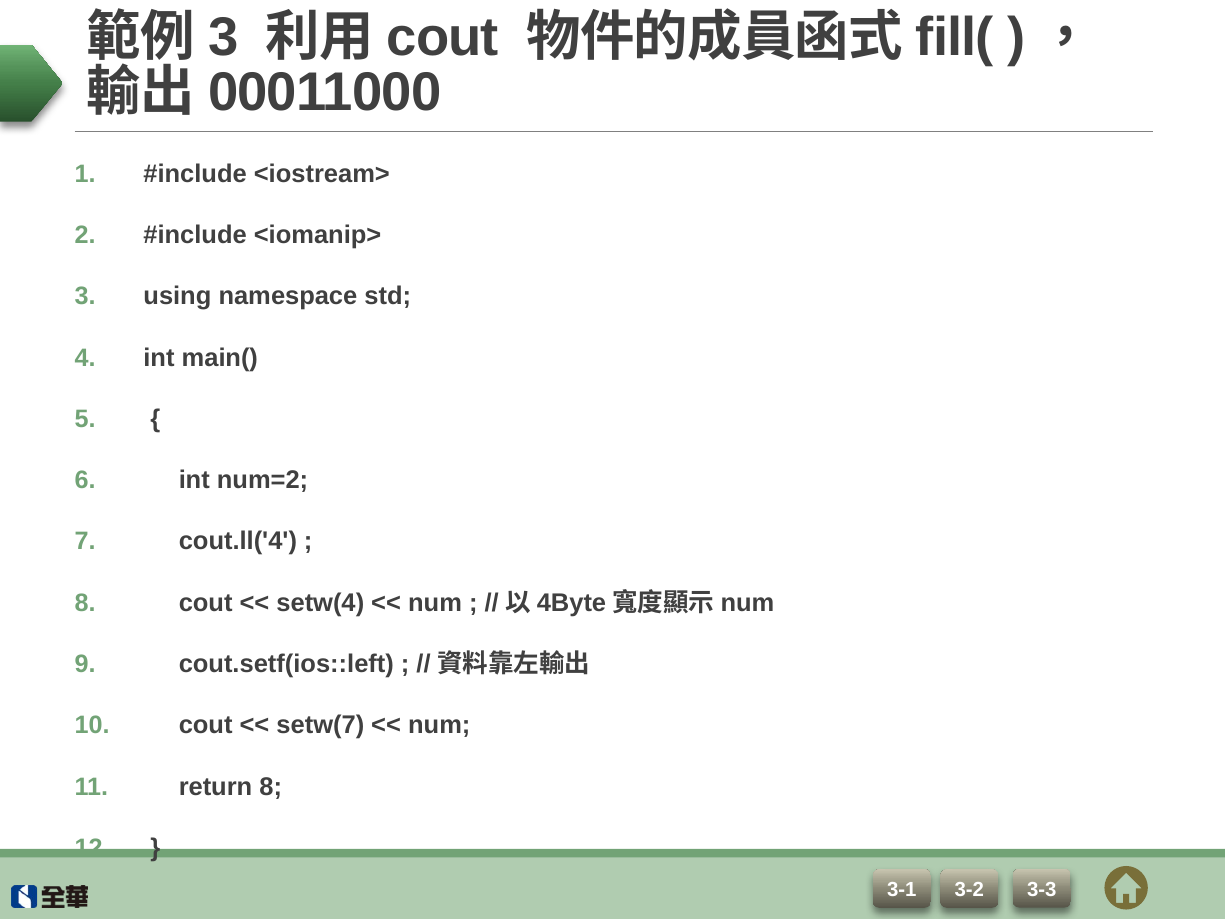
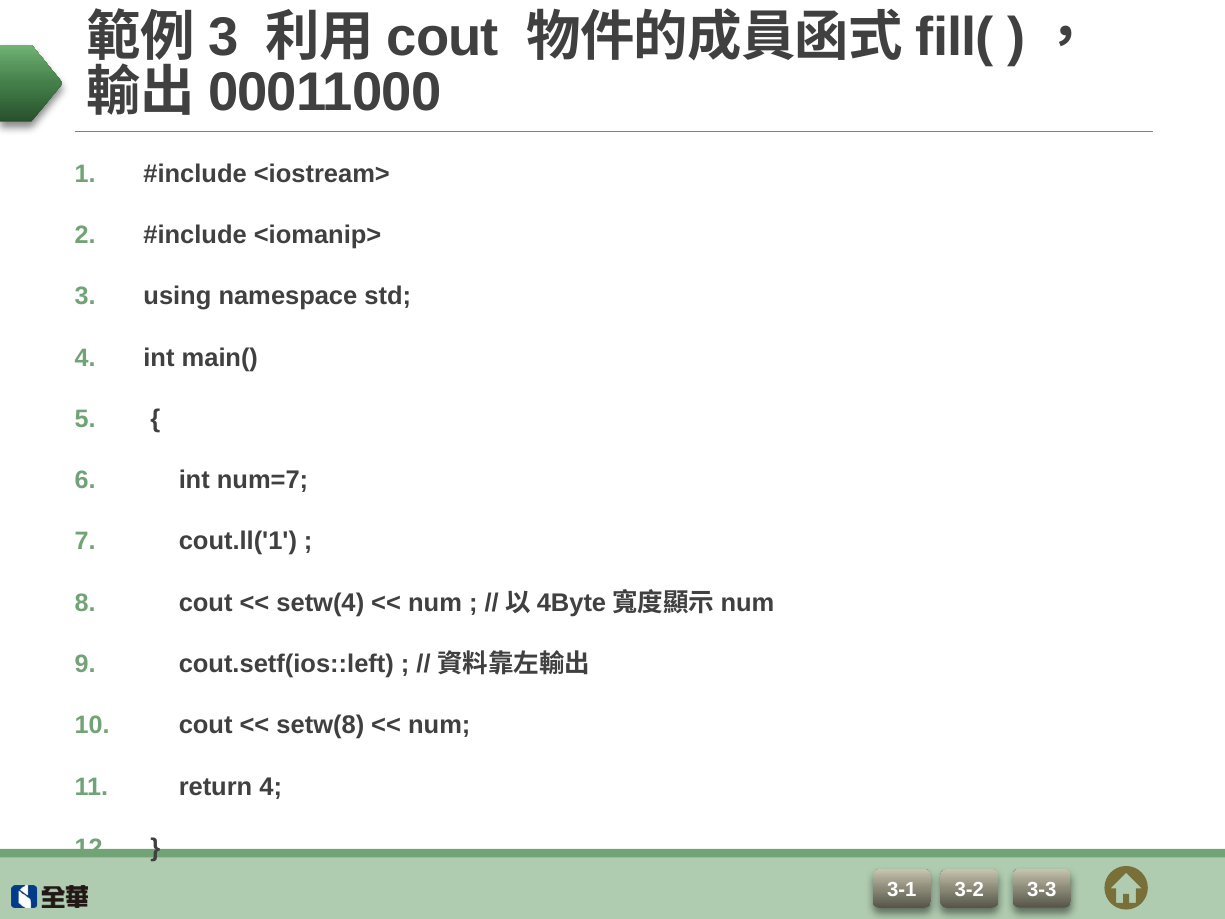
num=2: num=2 -> num=7
cout.ll('4: cout.ll('4 -> cout.ll('1
setw(7: setw(7 -> setw(8
return 8: 8 -> 4
